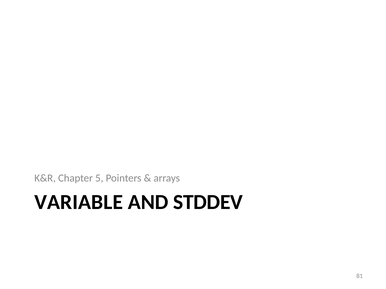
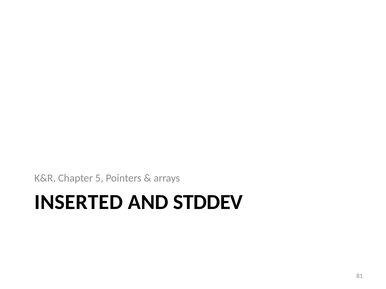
VARIABLE: VARIABLE -> INSERTED
